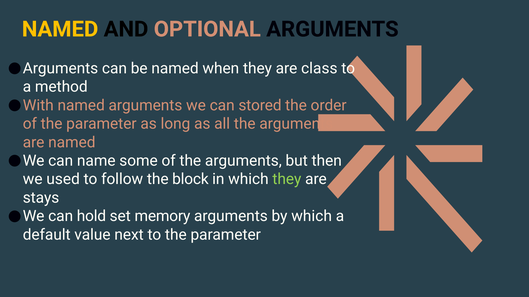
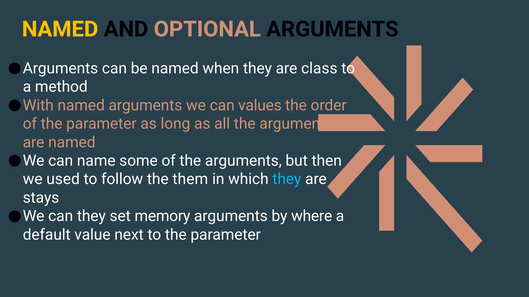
stored: stored -> values
block: block -> them
they at (287, 180) colour: light green -> light blue
can hold: hold -> they
by which: which -> where
